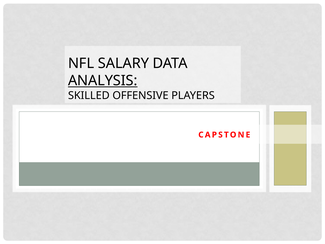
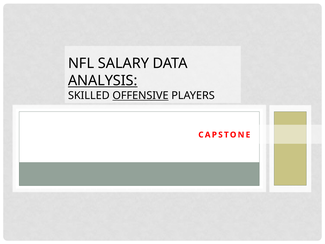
OFFENSIVE underline: none -> present
